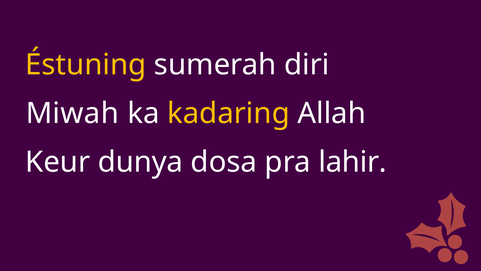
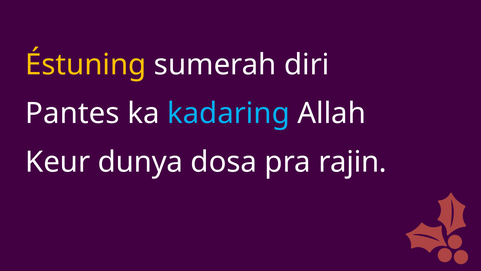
Miwah: Miwah -> Pantes
kadaring colour: yellow -> light blue
lahir: lahir -> rajin
